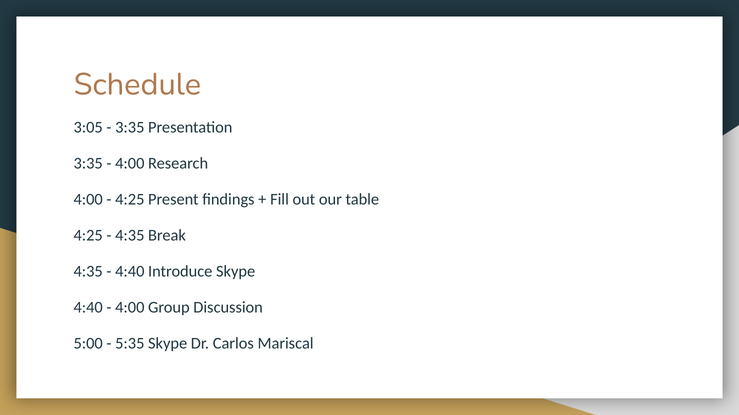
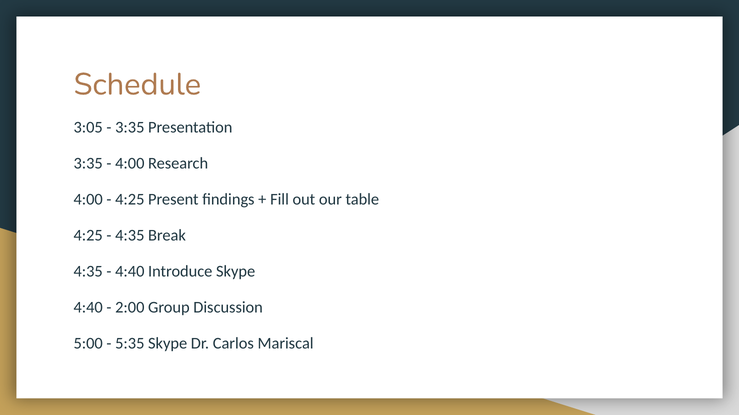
4:00 at (130, 308): 4:00 -> 2:00
